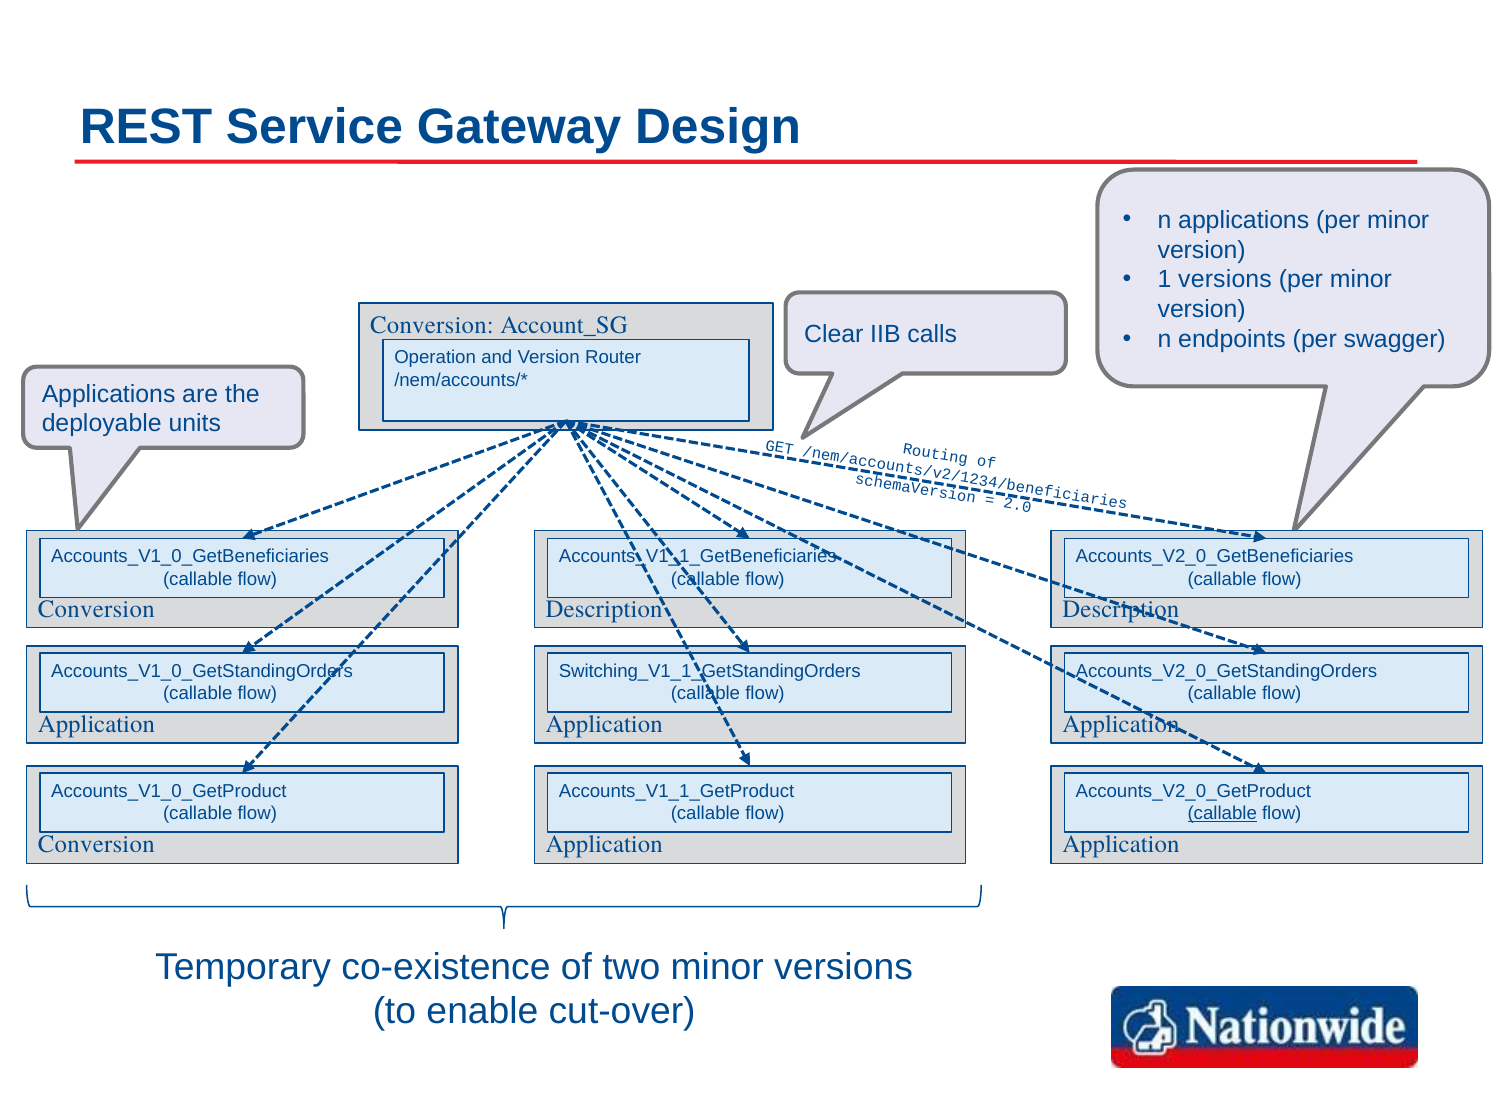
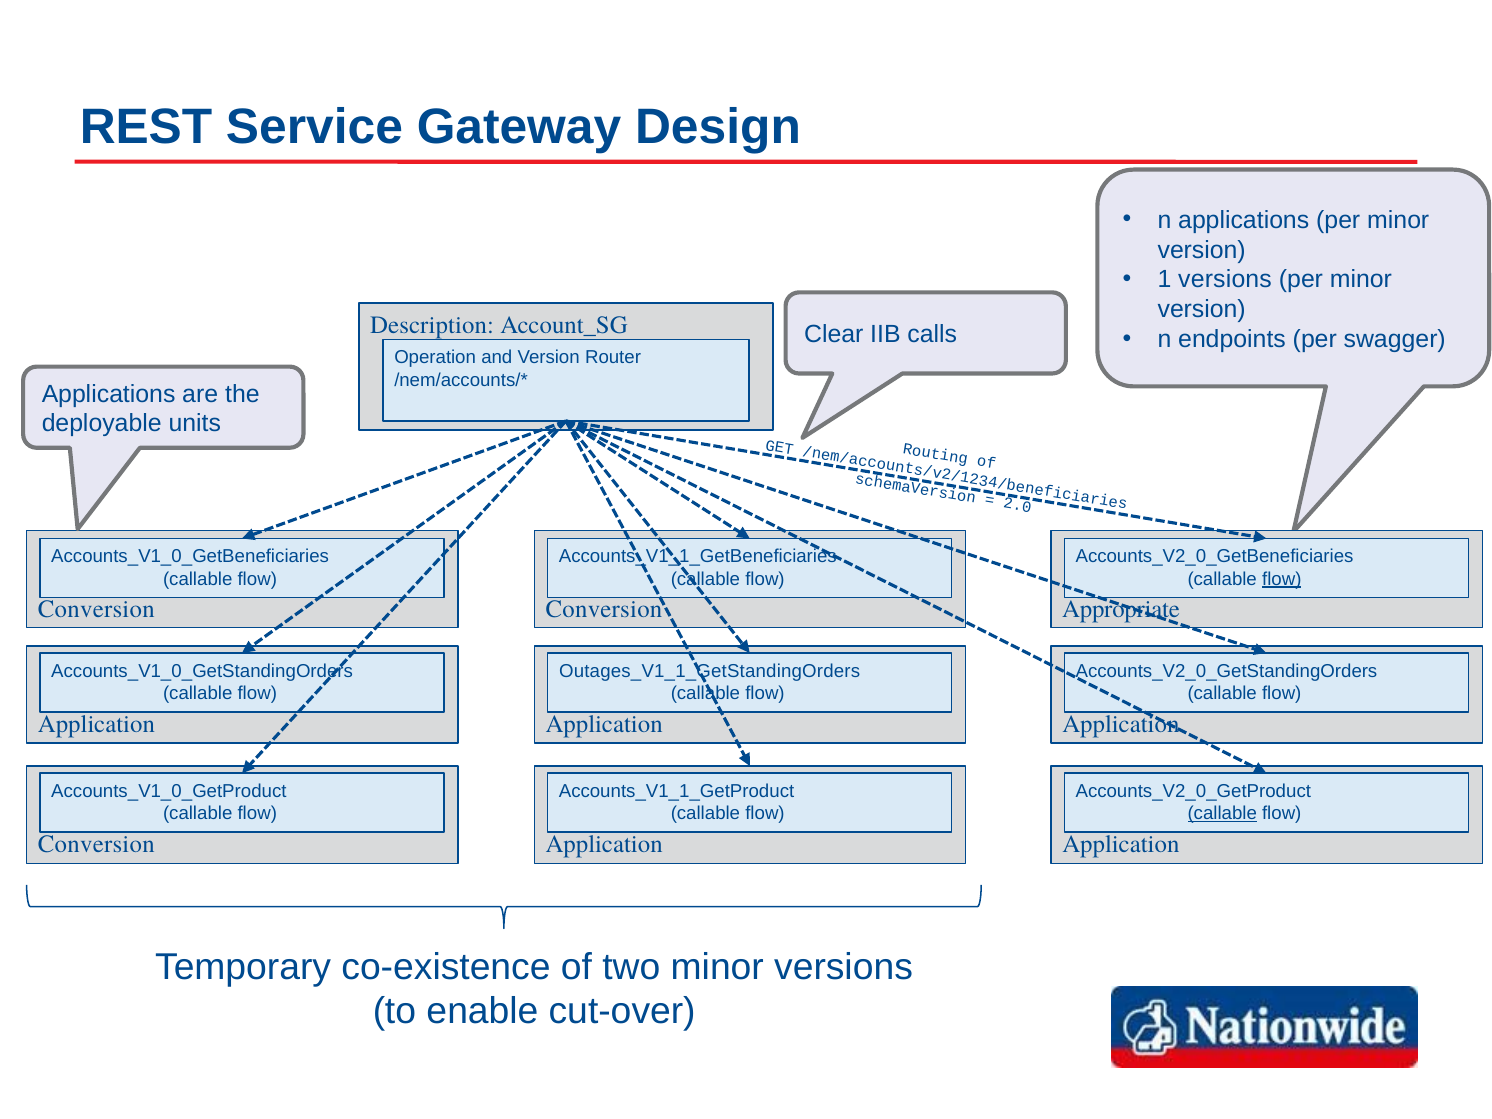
Conversion at (432, 325): Conversion -> Description
flow at (1282, 579) underline: none -> present
Description at (604, 609): Description -> Conversion
Description at (1121, 609): Description -> Appropriate
Switching_V1_1_GetStandingOrders: Switching_V1_1_GetStandingOrders -> Outages_V1_1_GetStandingOrders
